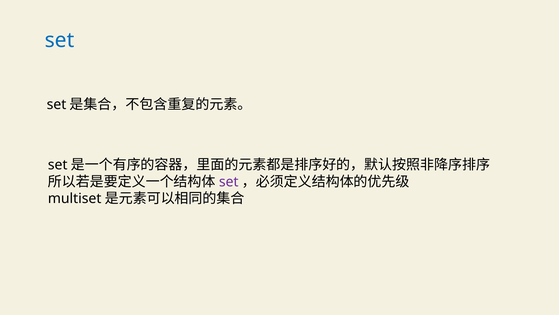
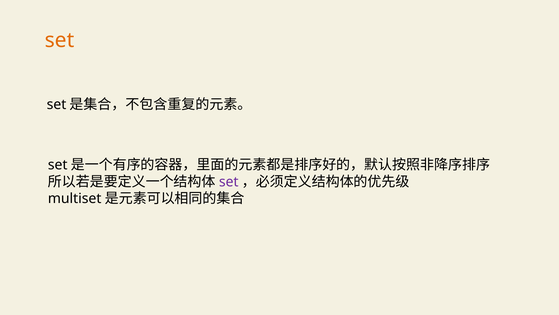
set at (60, 40) colour: blue -> orange
